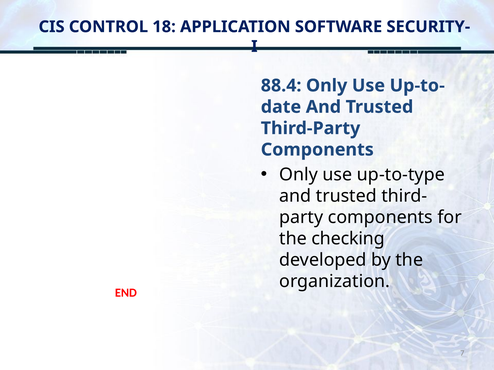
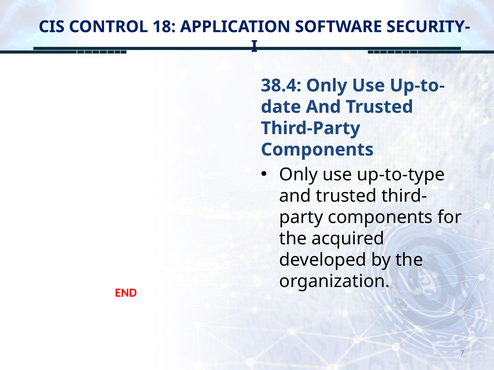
88.4: 88.4 -> 38.4
checking: checking -> acquired
